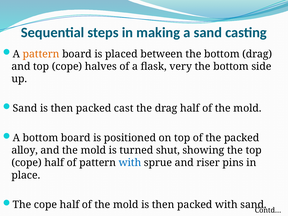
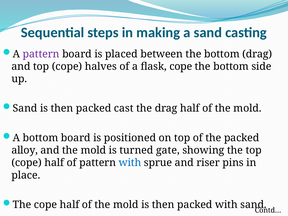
pattern at (41, 54) colour: orange -> purple
flask very: very -> cope
shut: shut -> gate
